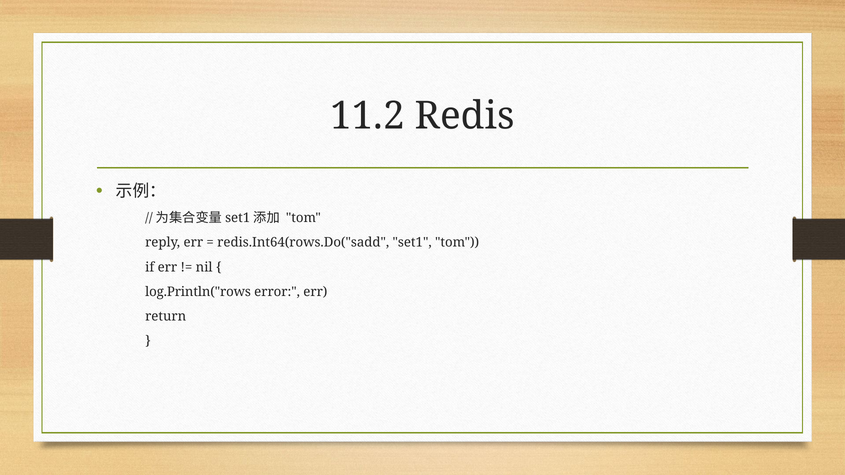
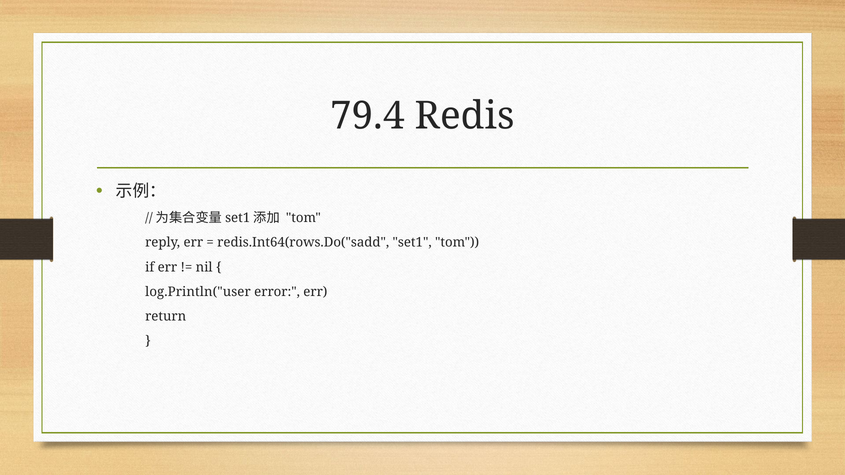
11.2: 11.2 -> 79.4
log.Println("rows: log.Println("rows -> log.Println("user
